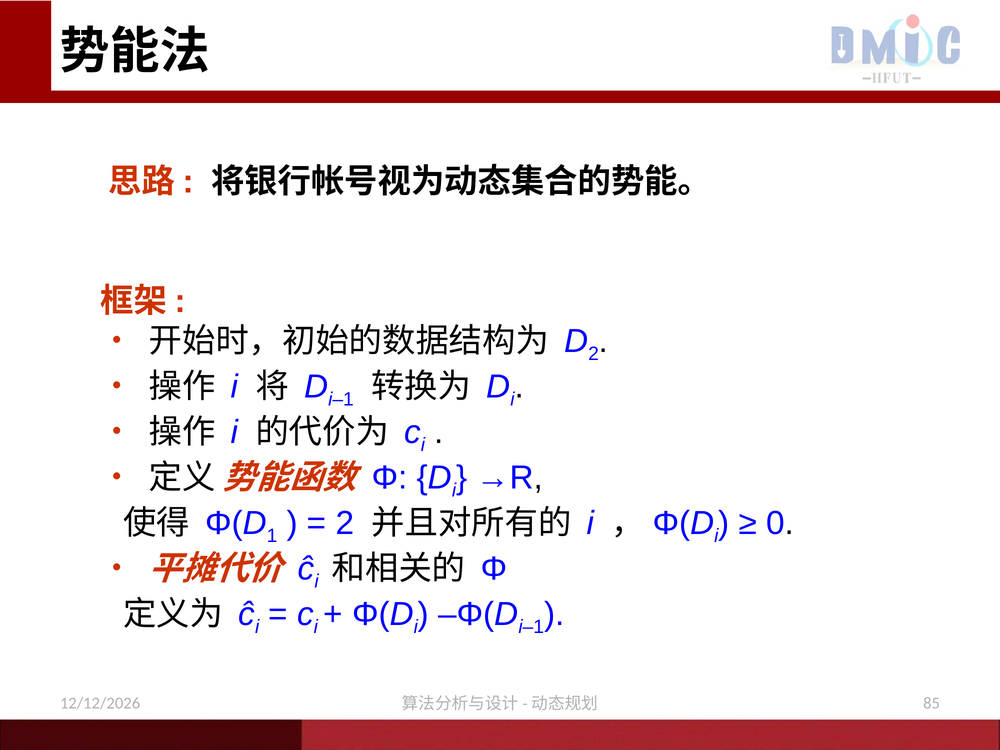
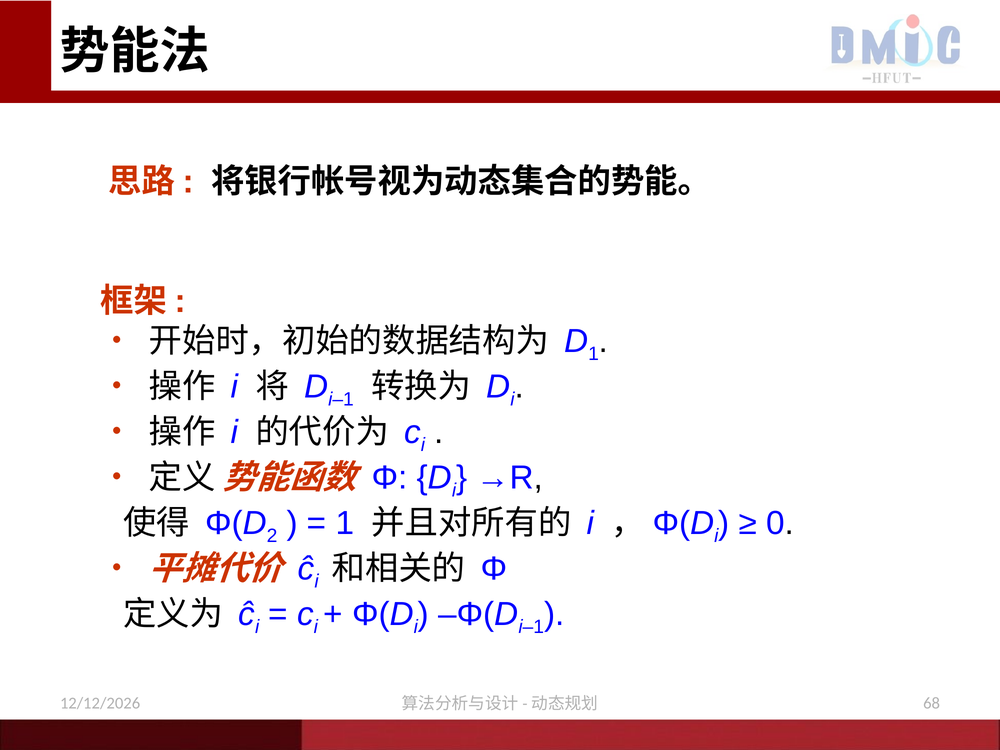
2 at (594, 354): 2 -> 1
1: 1 -> 2
2 at (345, 523): 2 -> 1
85: 85 -> 68
